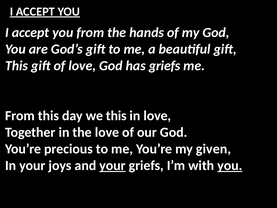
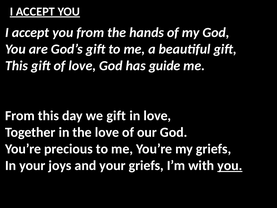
has griefs: griefs -> guide
we this: this -> gift
my given: given -> griefs
your at (112, 165) underline: present -> none
